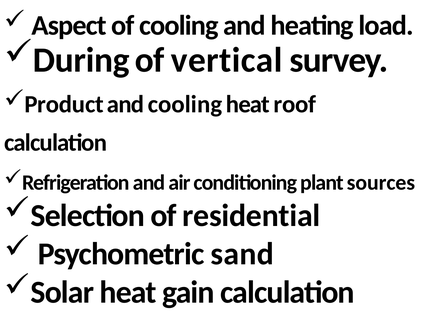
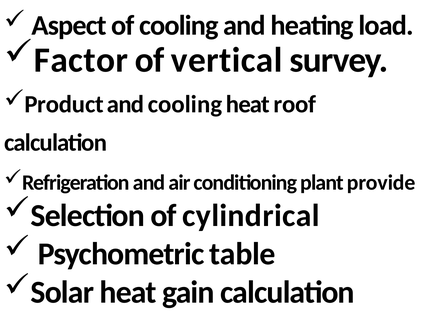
During: During -> Factor
sources: sources -> provide
residential: residential -> cylindrical
sand: sand -> table
